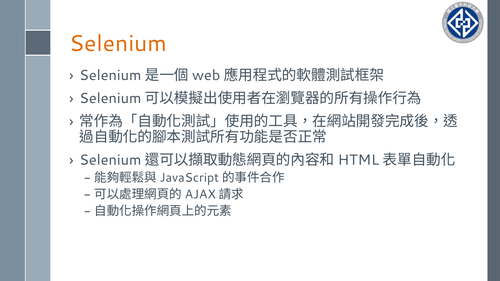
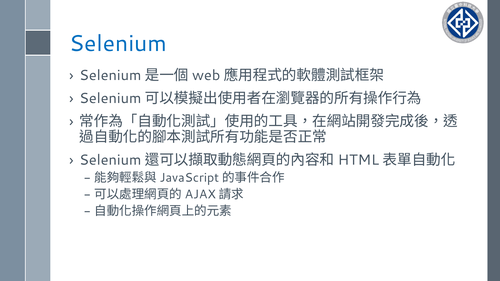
Selenium colour: orange -> blue
